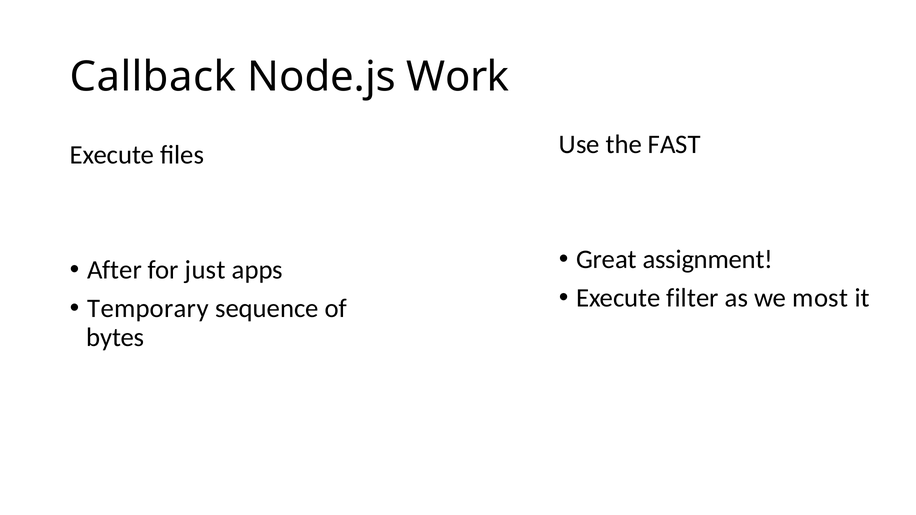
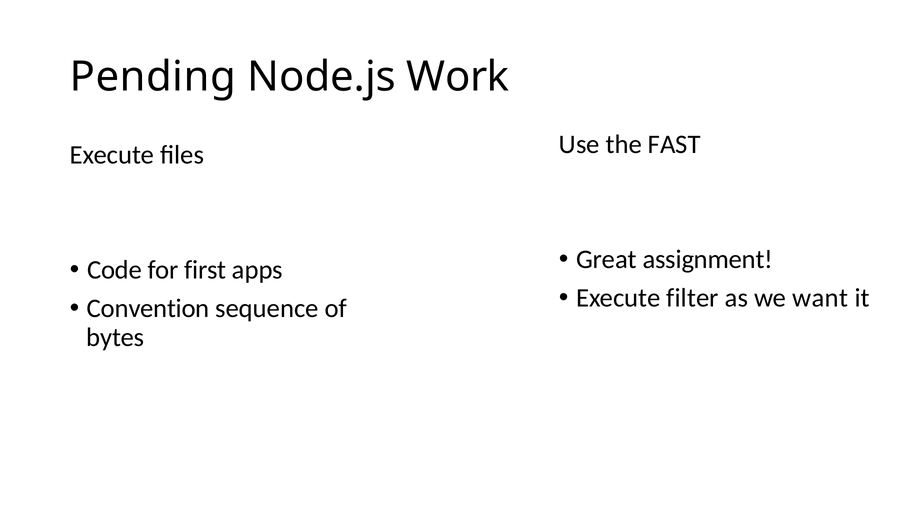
Callback: Callback -> Pending
After: After -> Code
just: just -> first
most: most -> want
Temporary: Temporary -> Convention
